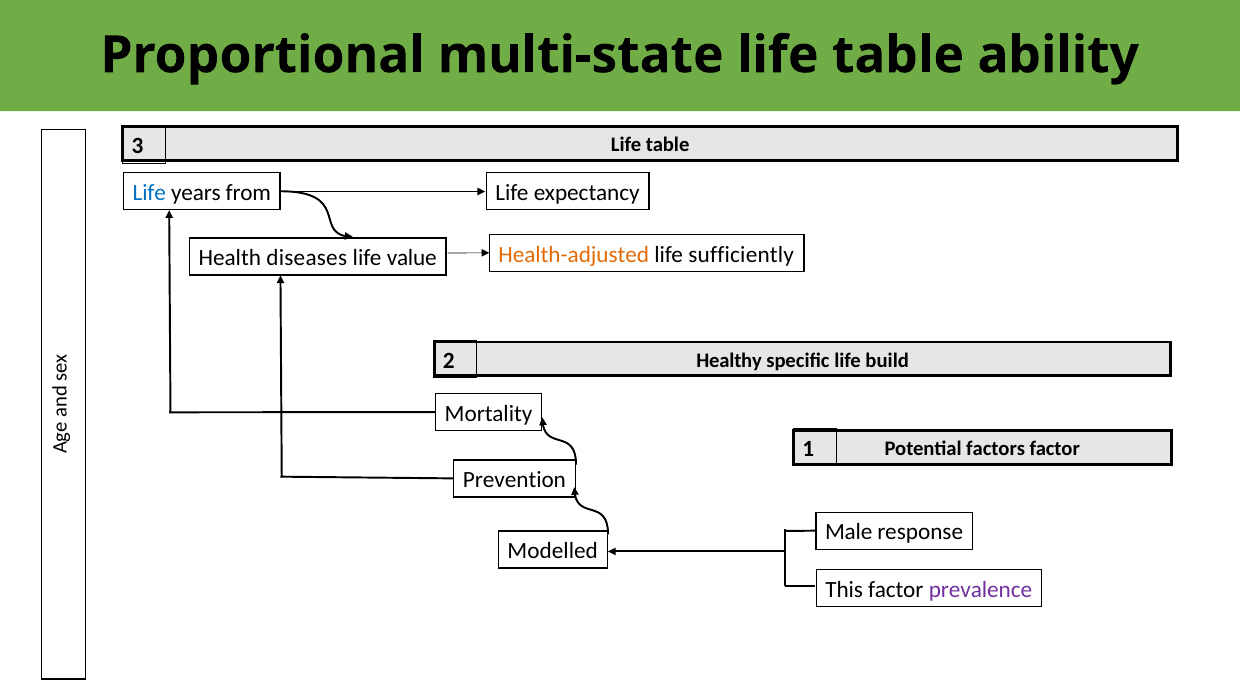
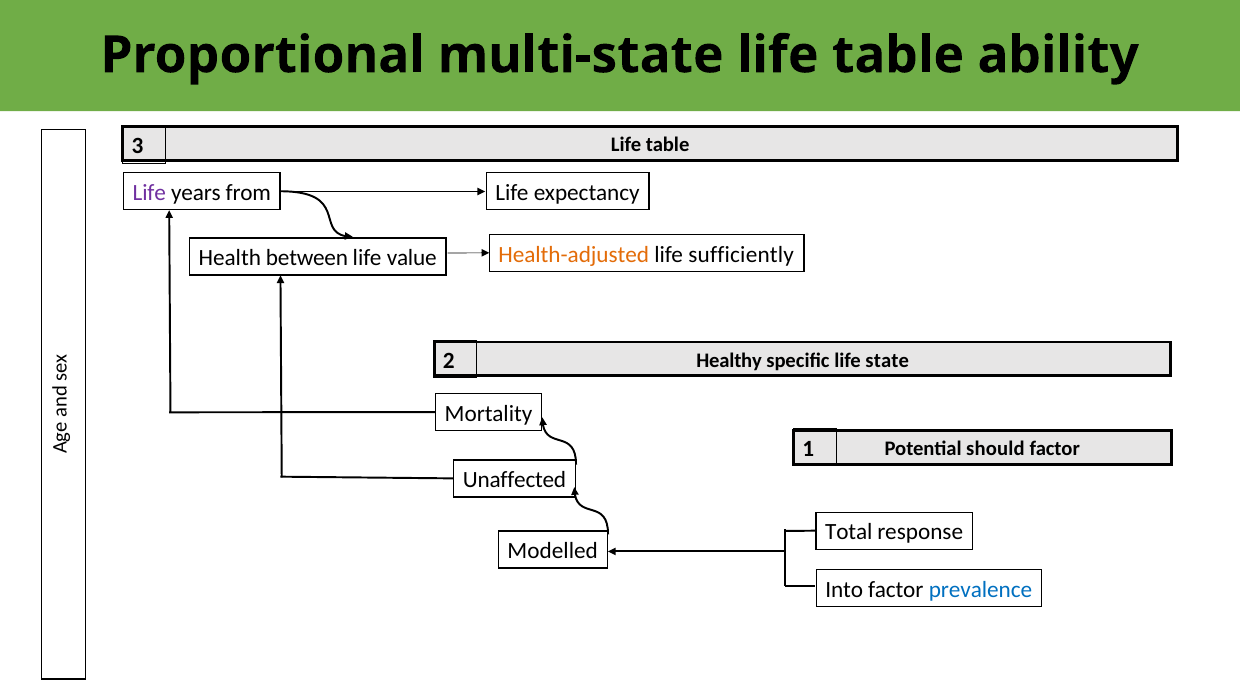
Life at (149, 193) colour: blue -> purple
diseases: diseases -> between
build: build -> state
factors: factors -> should
Prevention: Prevention -> Unaffected
Male: Male -> Total
This: This -> Into
prevalence colour: purple -> blue
